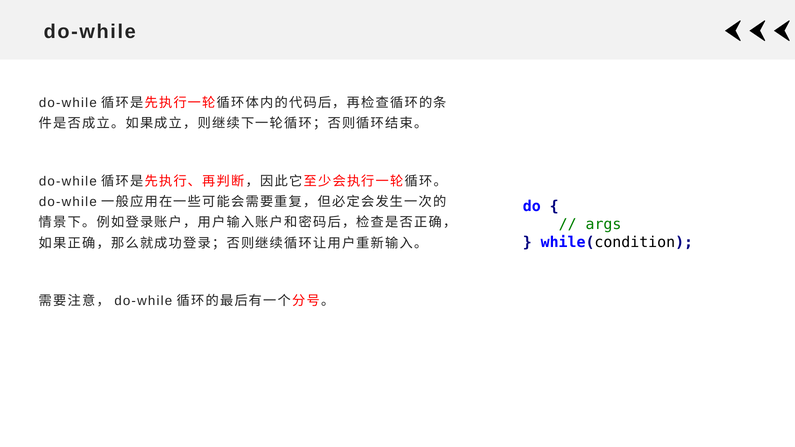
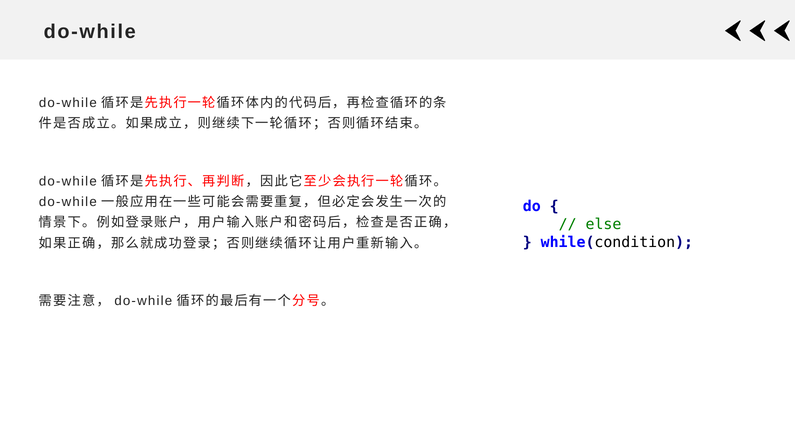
args: args -> else
